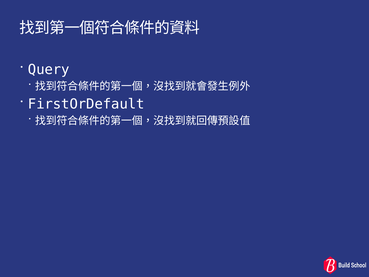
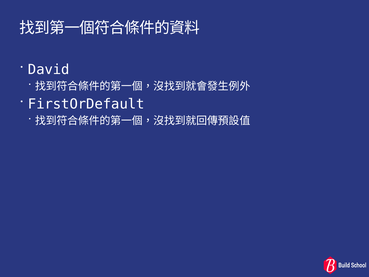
Query: Query -> David
